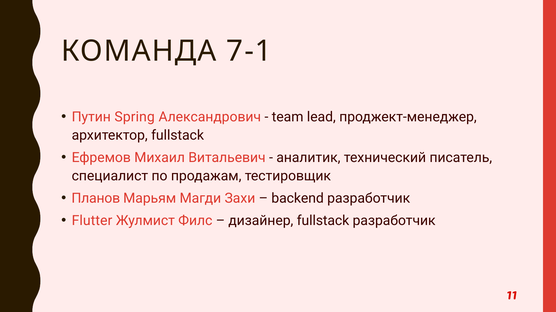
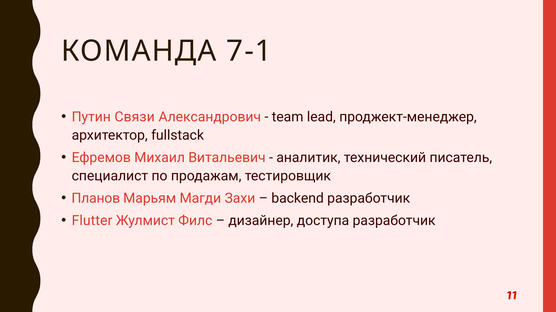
Spring: Spring -> Связи
дизайнер fullstack: fullstack -> доступа
